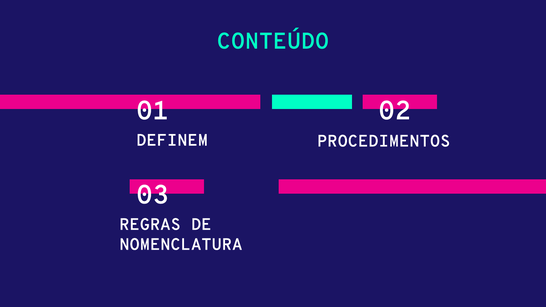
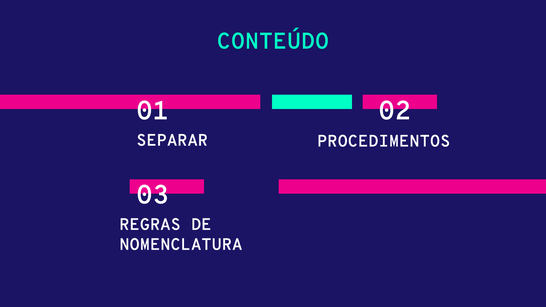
DEFINEM: DEFINEM -> SEPARAR
